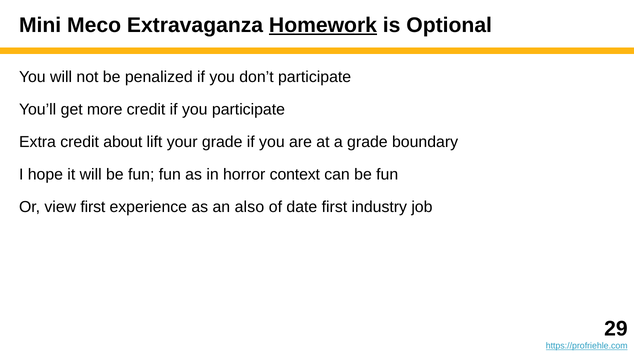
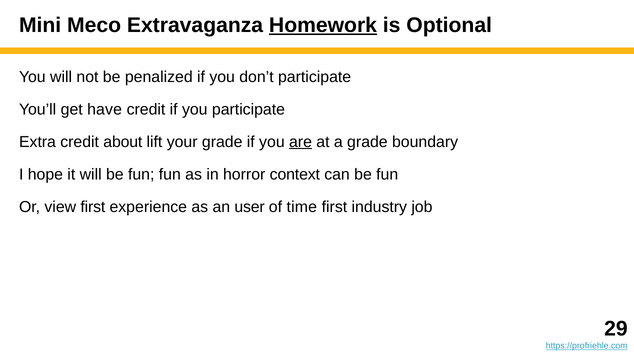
more: more -> have
are underline: none -> present
also: also -> user
date: date -> time
